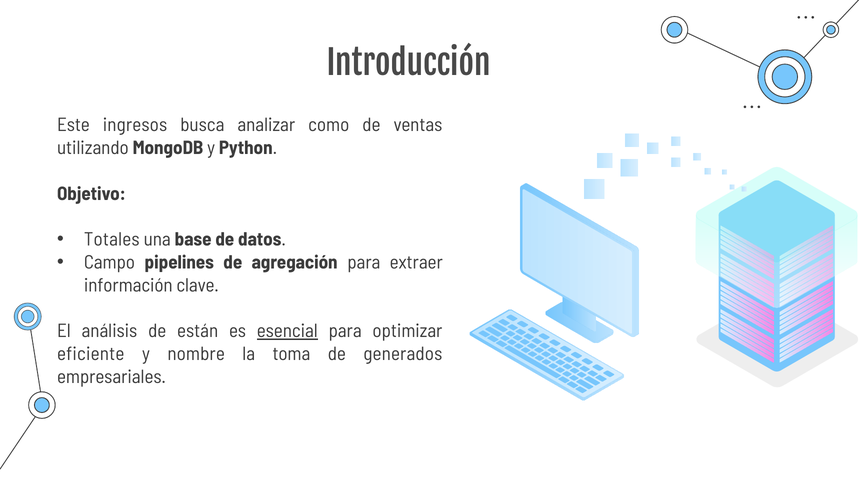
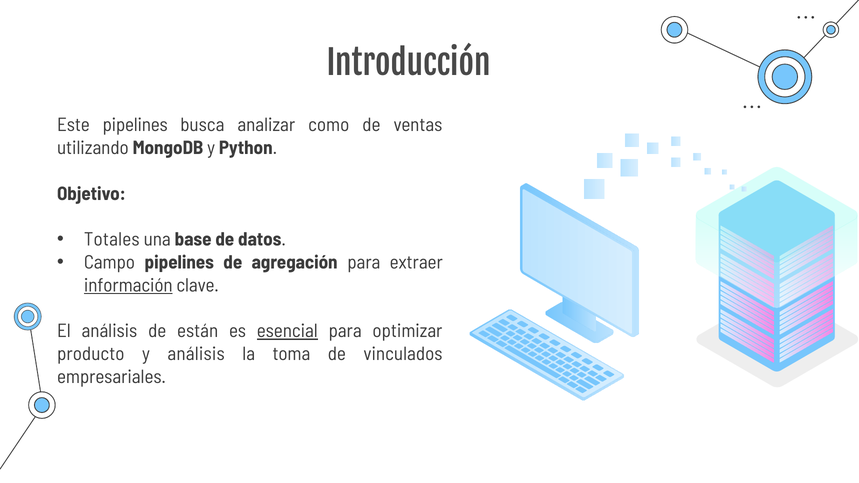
Este ingresos: ingresos -> pipelines
información underline: none -> present
eficiente: eficiente -> producto
y nombre: nombre -> análisis
generados: generados -> vinculados
